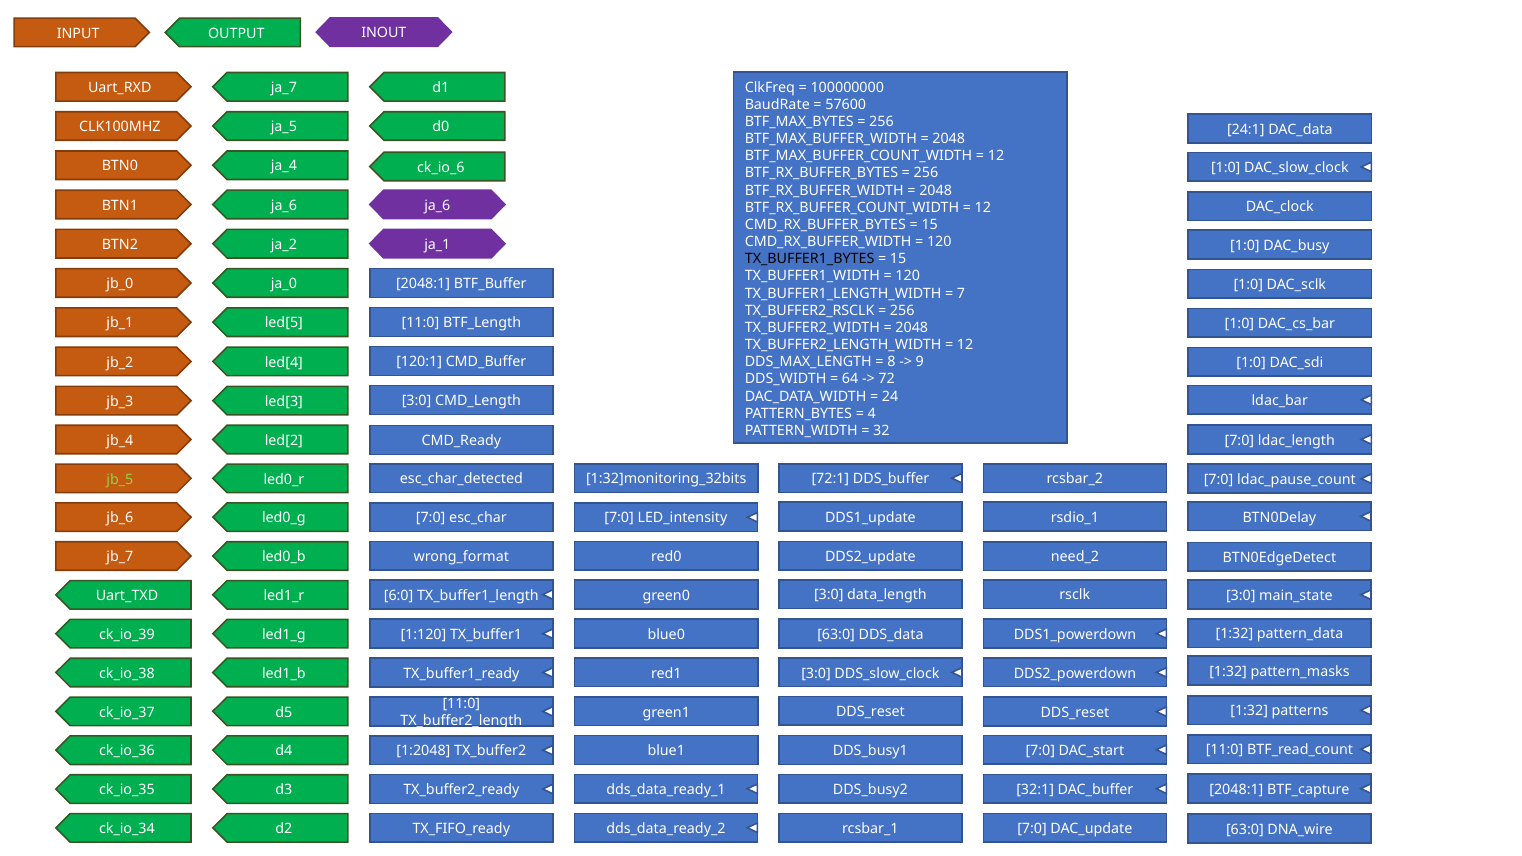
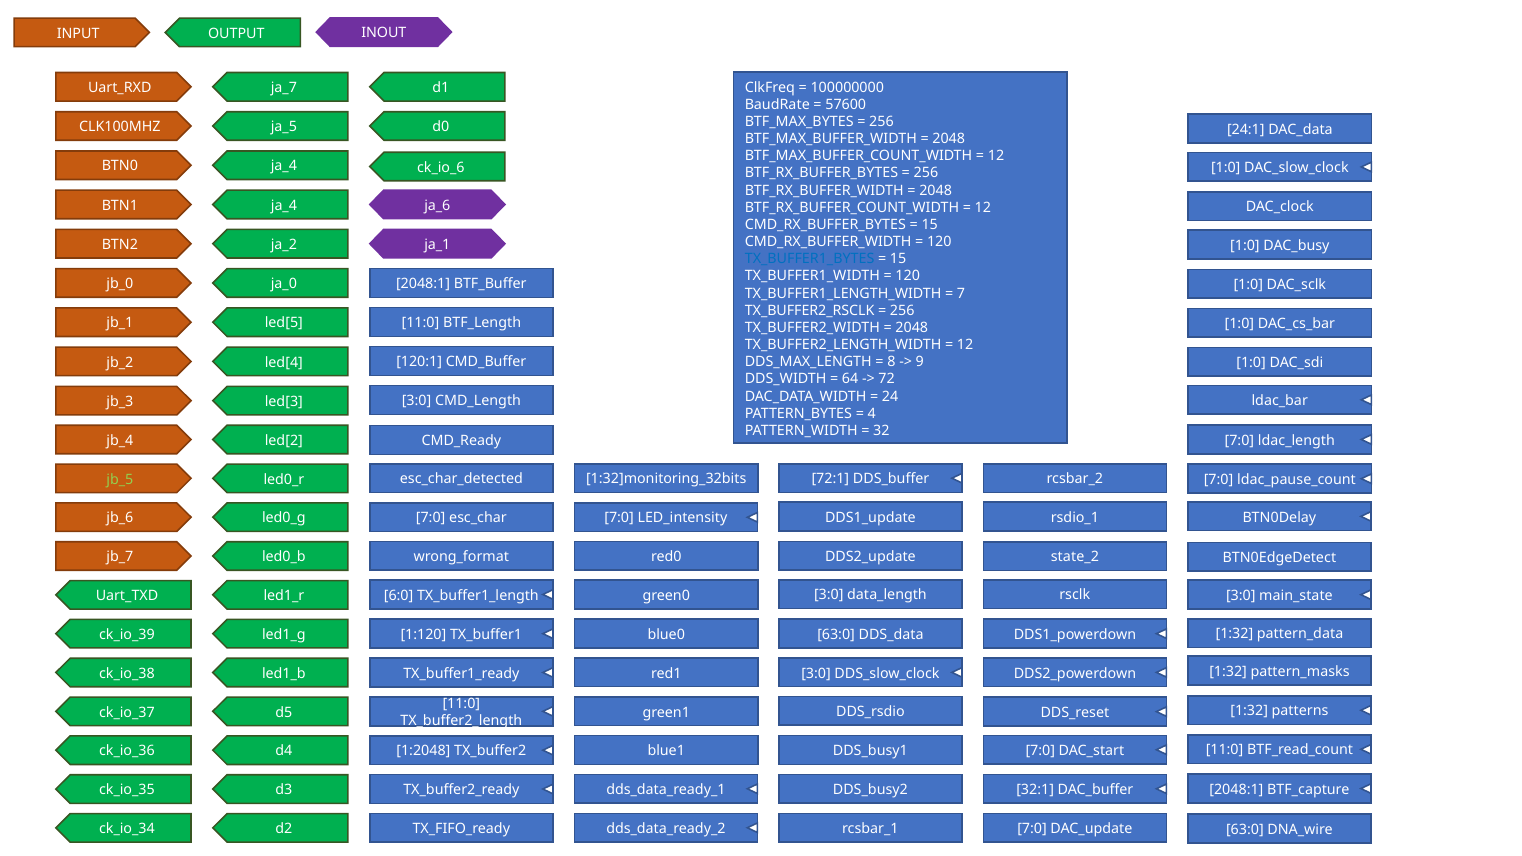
ja_6 at (284, 205): ja_6 -> ja_4
TX_BUFFER1_BYTES colour: black -> blue
need_2: need_2 -> state_2
DDS_reset at (870, 712): DDS_reset -> DDS_rsdio
